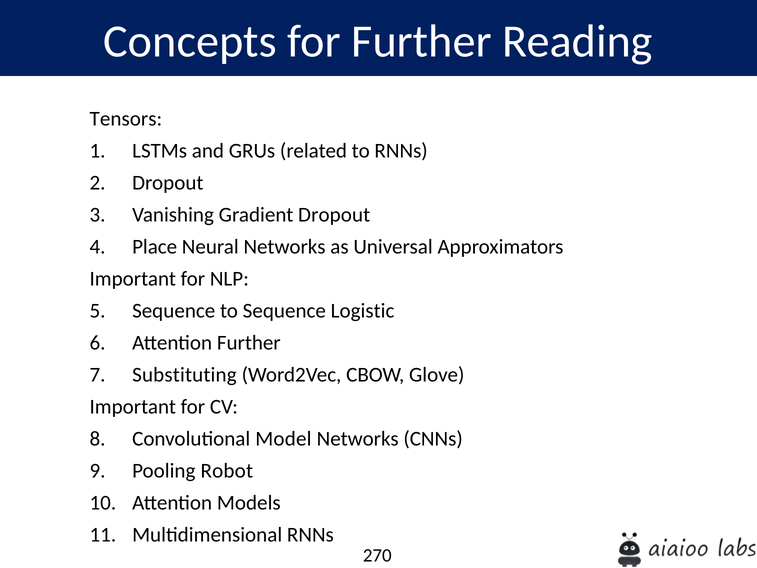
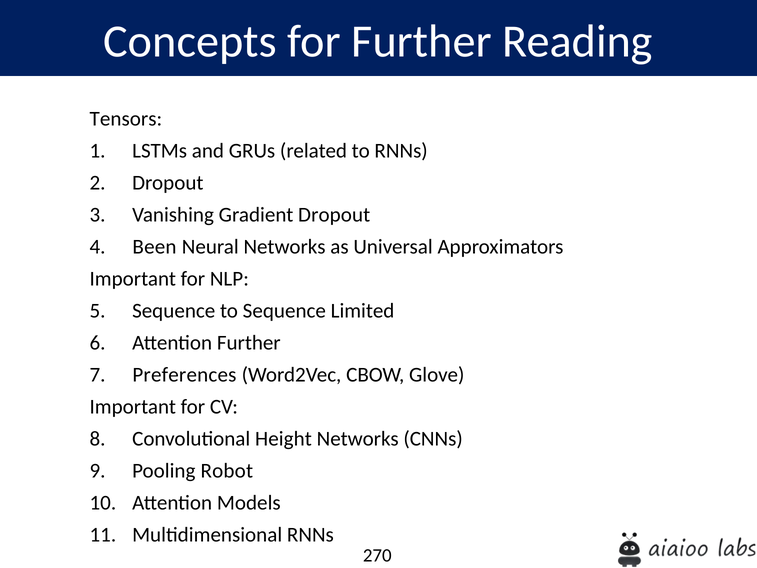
Place: Place -> Been
Logistic: Logistic -> Limited
Substituting: Substituting -> Preferences
Model: Model -> Height
